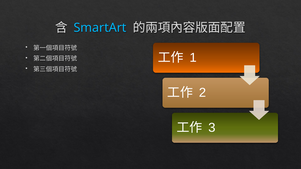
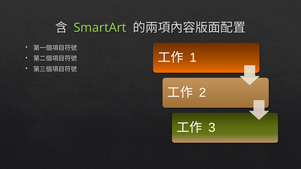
SmartArt colour: light blue -> light green
